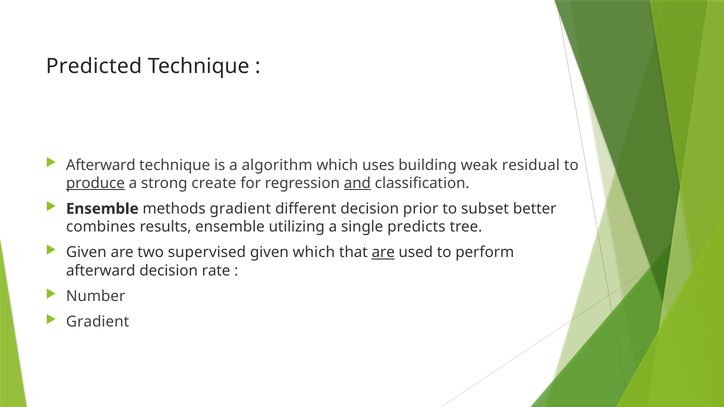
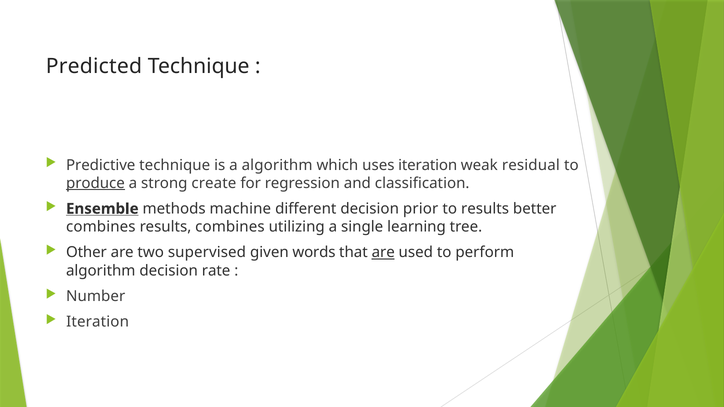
Afterward at (101, 165): Afterward -> Predictive
uses building: building -> iteration
and underline: present -> none
Ensemble at (102, 209) underline: none -> present
methods gradient: gradient -> machine
to subset: subset -> results
results ensemble: ensemble -> combines
predicts: predicts -> learning
Given at (86, 253): Given -> Other
given which: which -> words
afterward at (101, 271): afterward -> algorithm
Gradient at (98, 322): Gradient -> Iteration
